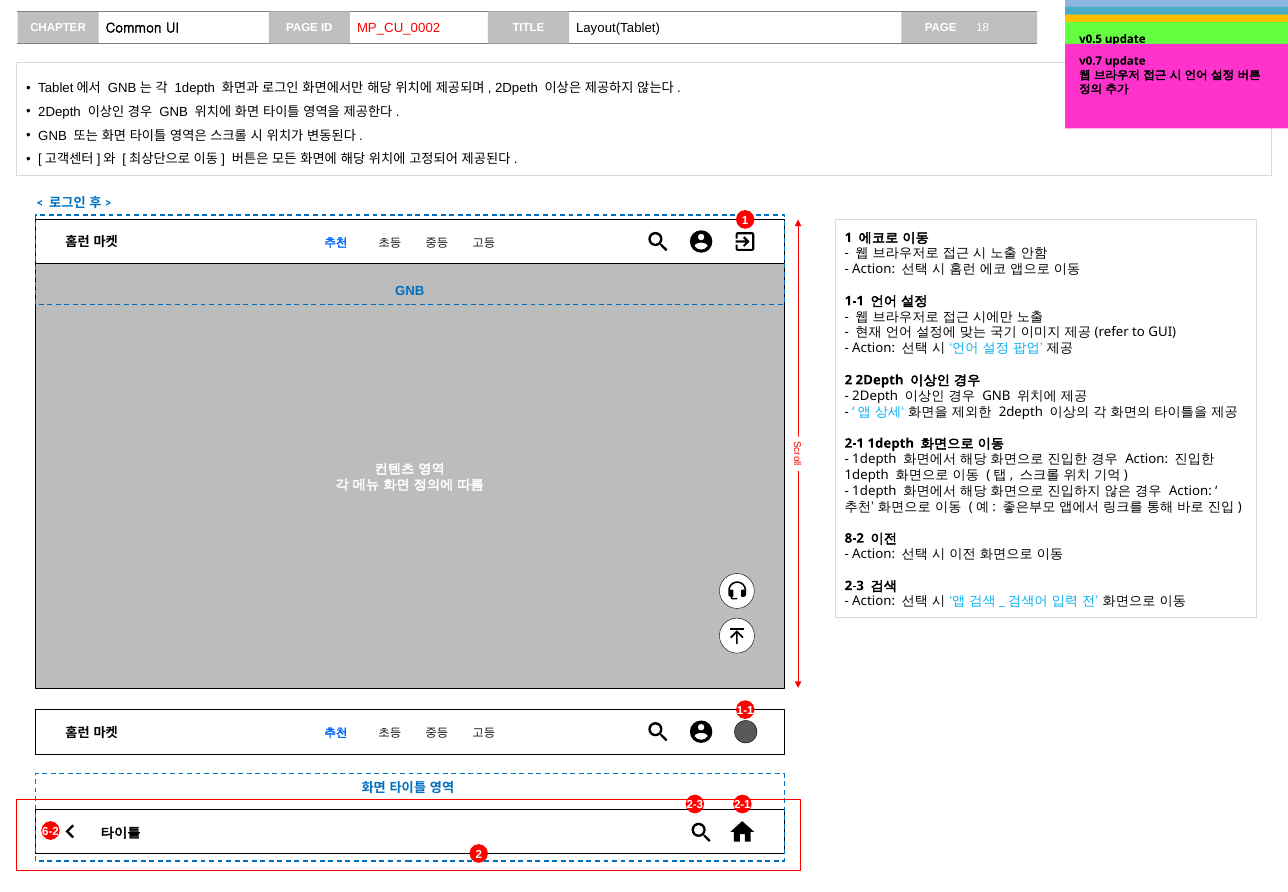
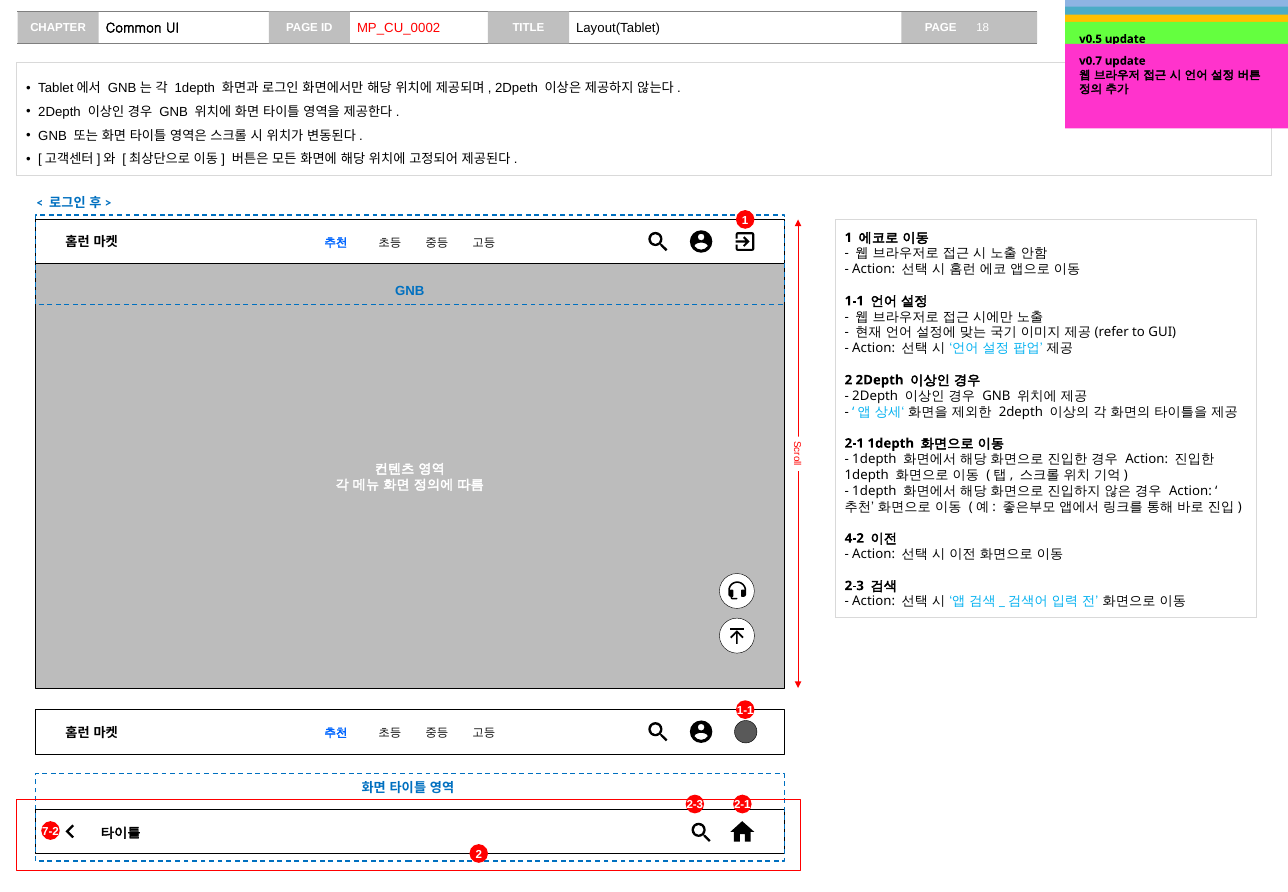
8-2: 8-2 -> 4-2
6-2: 6-2 -> 7-2
